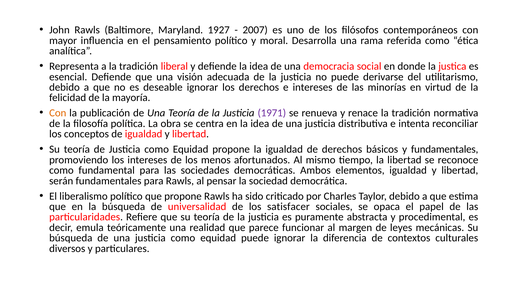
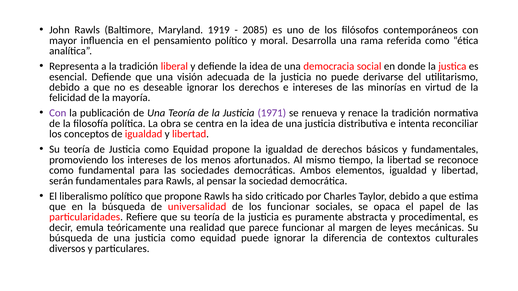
1927: 1927 -> 1919
2007: 2007 -> 2085
Con at (58, 113) colour: orange -> purple
los satisfacer: satisfacer -> funcionar
